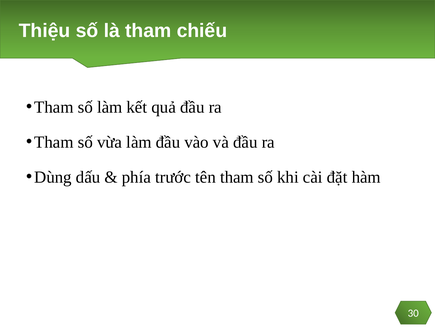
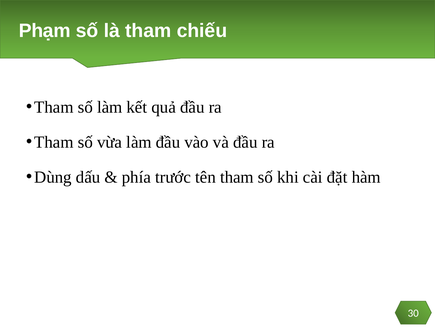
Thiệu: Thiệu -> Phạm
